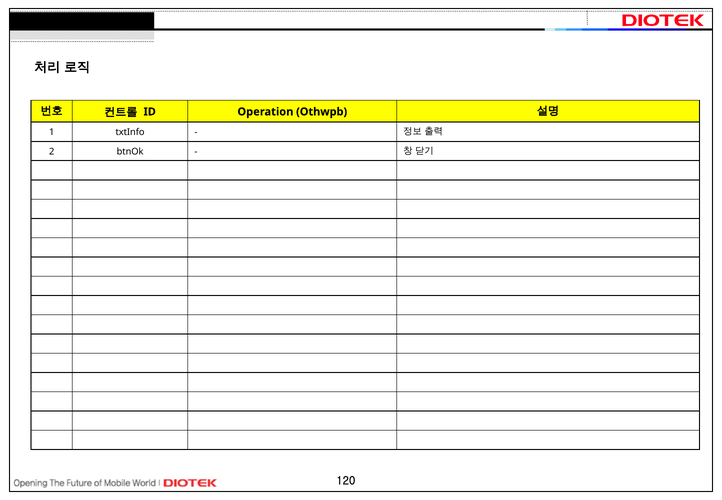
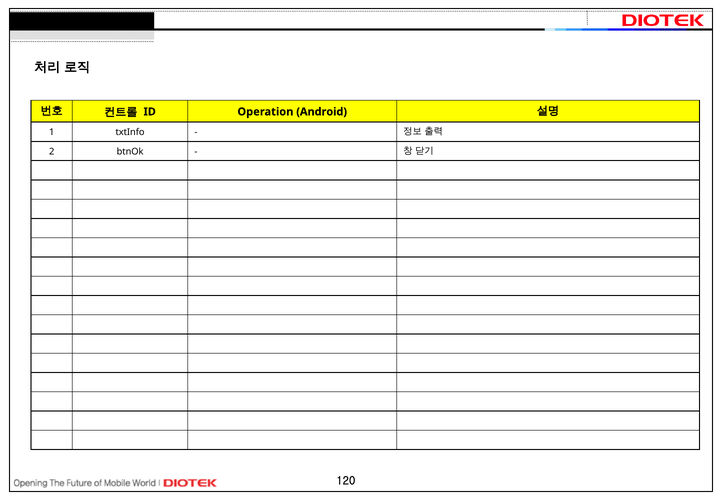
Othwpb: Othwpb -> Android
